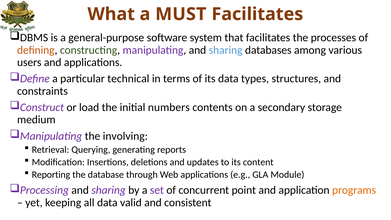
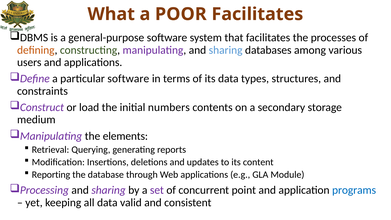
MUST: MUST -> POOR
particular technical: technical -> software
involving: involving -> elements
programs colour: orange -> blue
